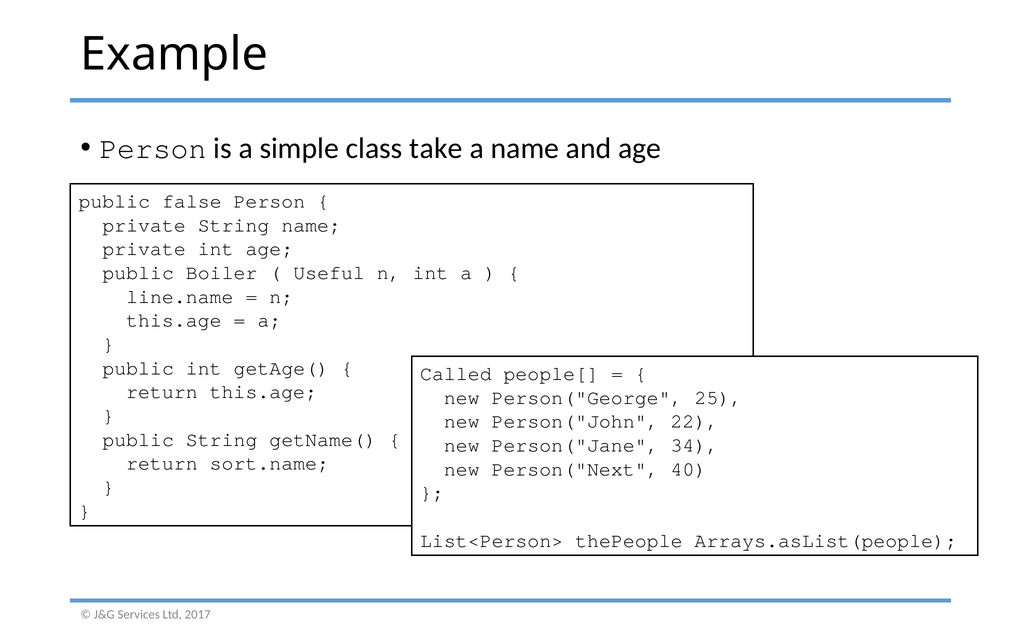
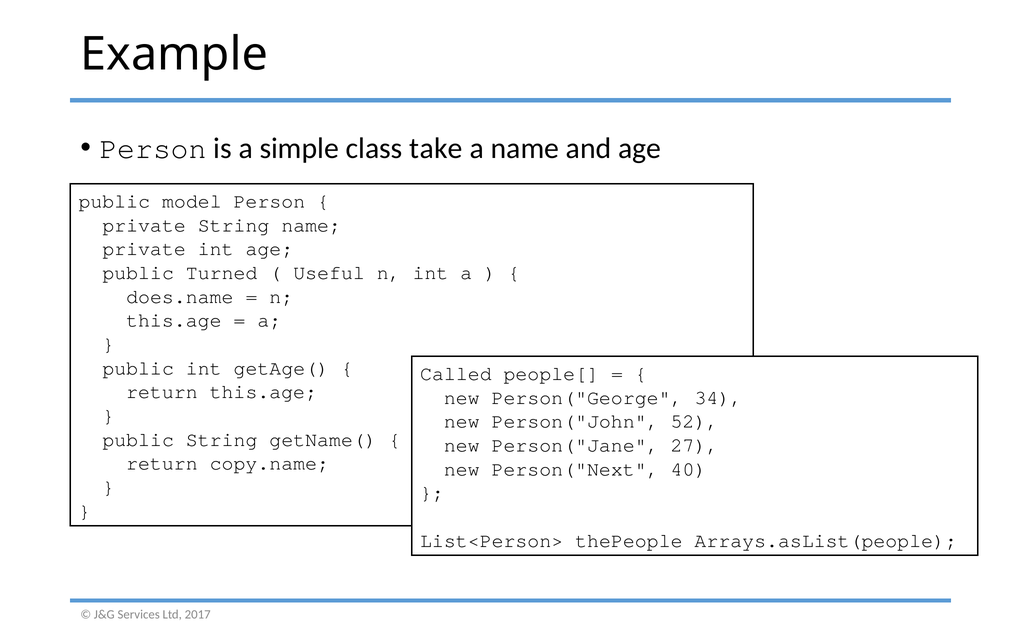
false: false -> model
Boiler: Boiler -> Turned
line.name: line.name -> does.name
25: 25 -> 34
22: 22 -> 52
34: 34 -> 27
sort.name: sort.name -> copy.name
